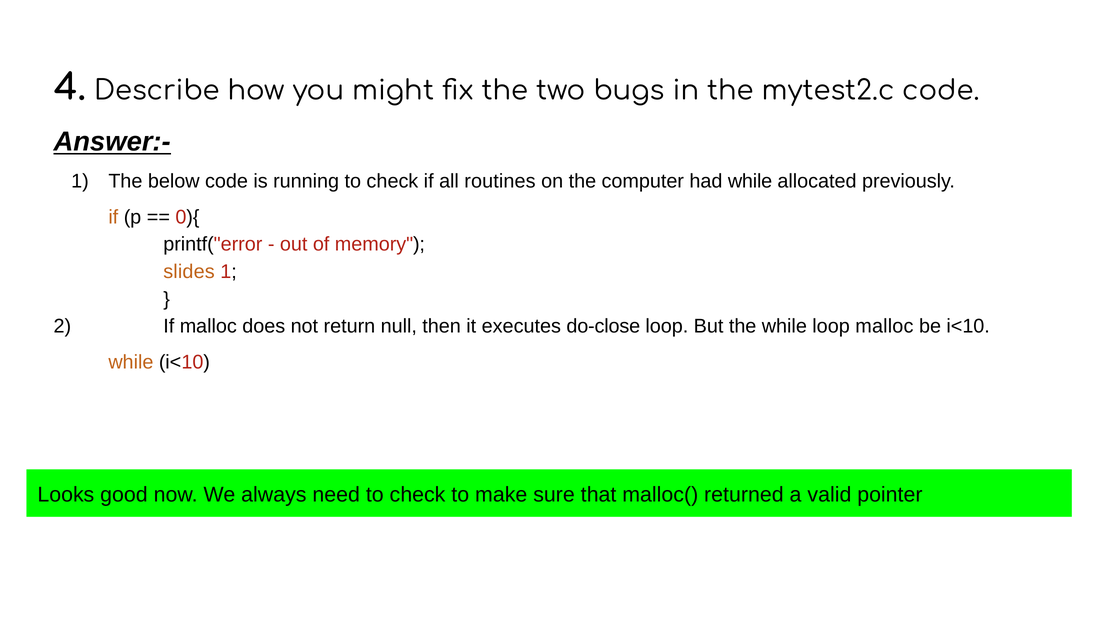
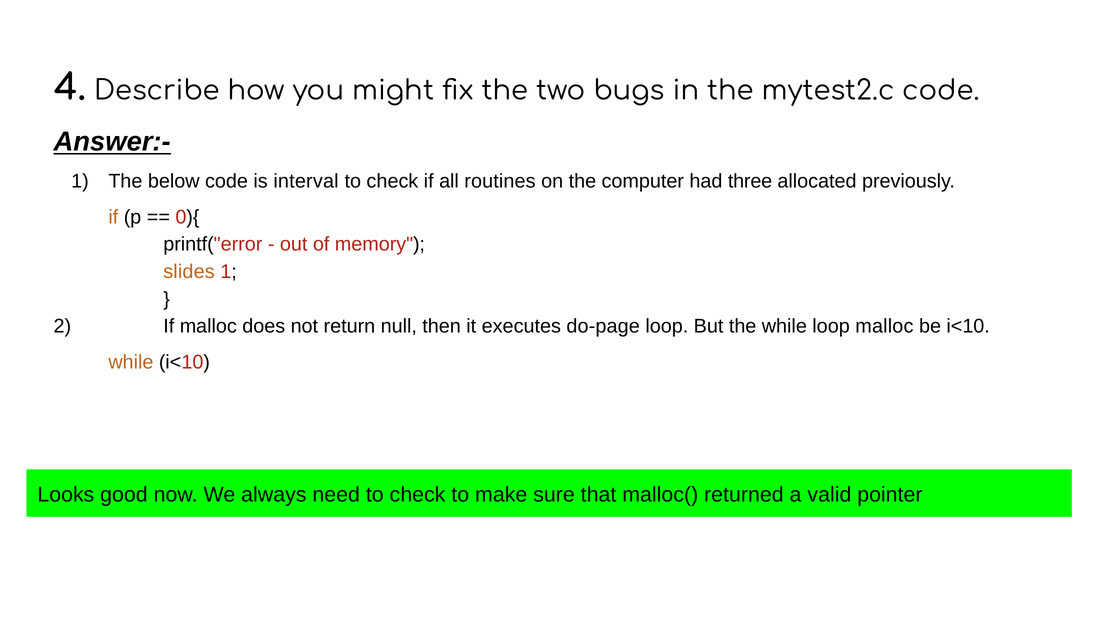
running: running -> interval
had while: while -> three
do-close: do-close -> do-page
